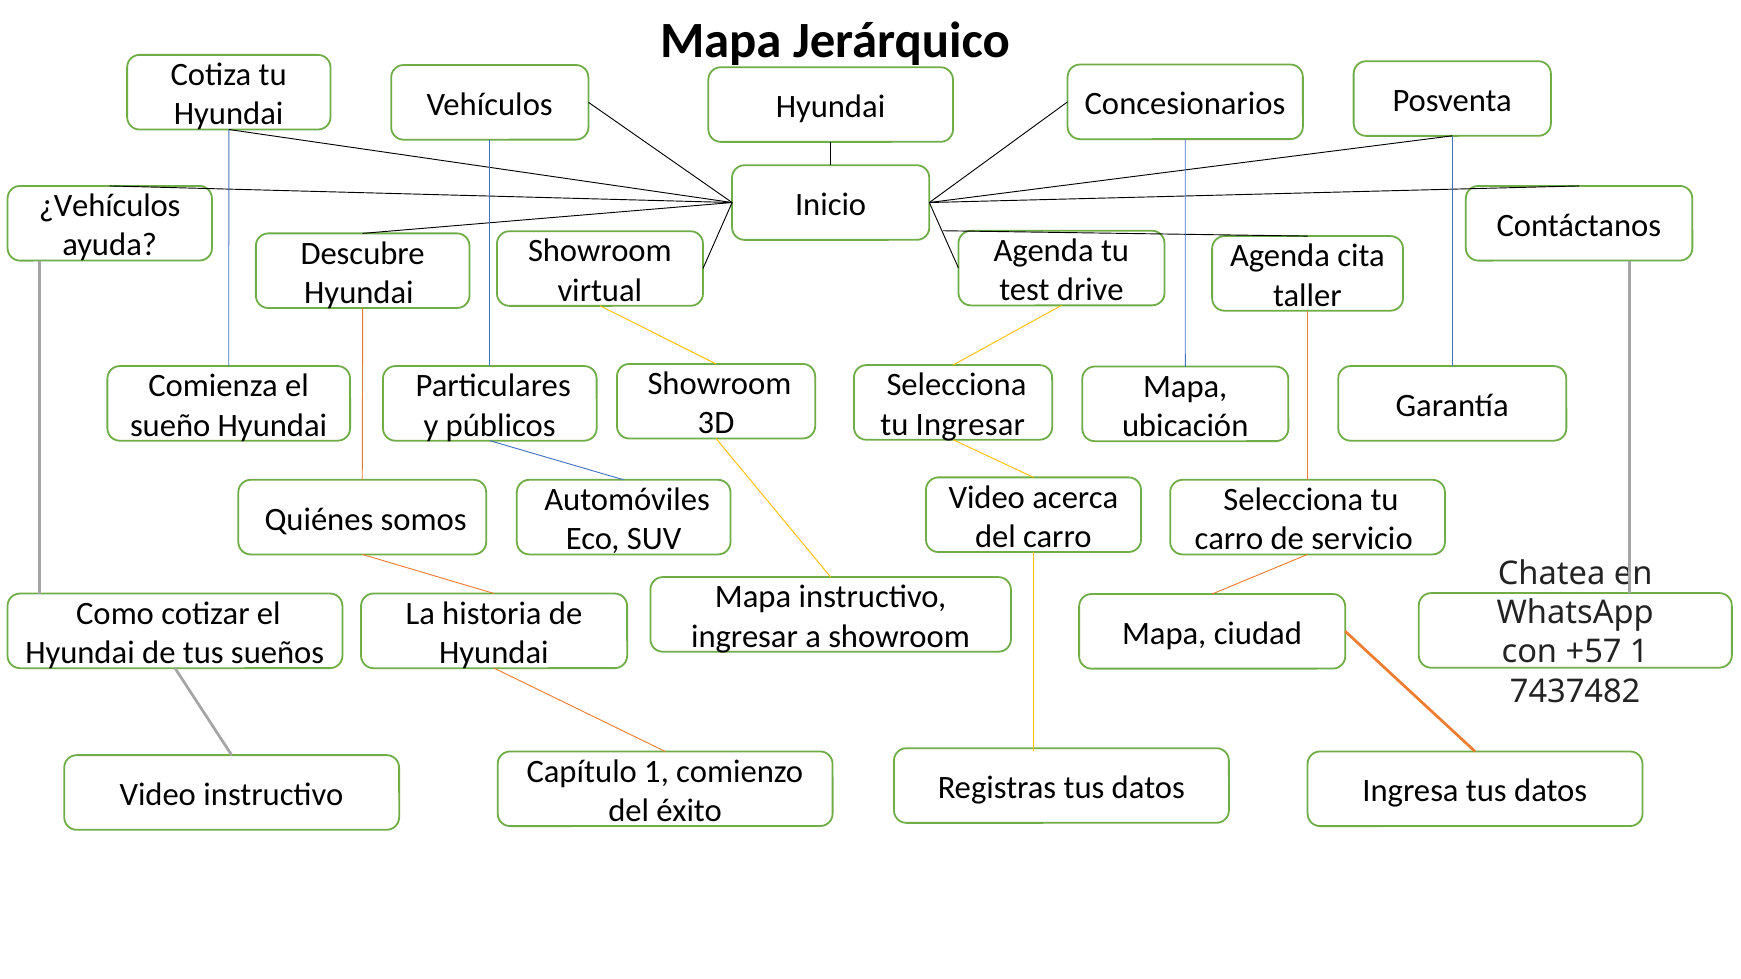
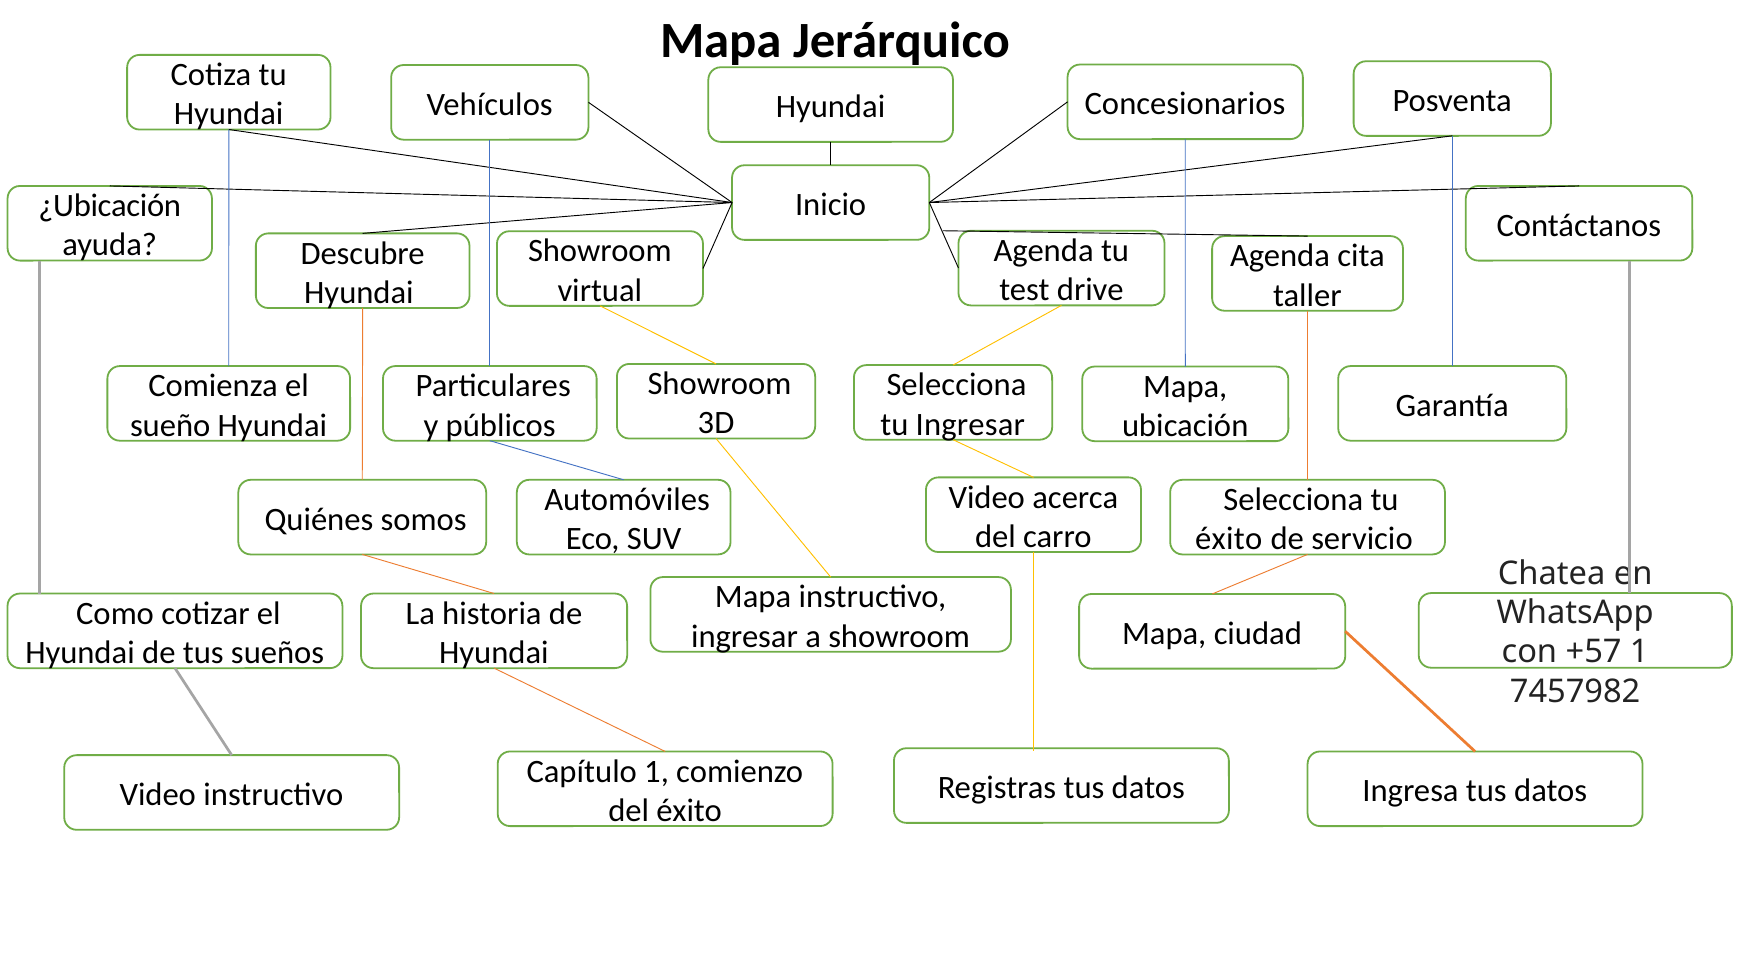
¿Vehículos: ¿Vehículos -> ¿Ubicación
carro at (1229, 539): carro -> éxito
7437482: 7437482 -> 7457982
